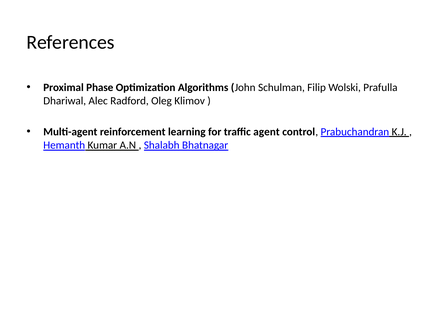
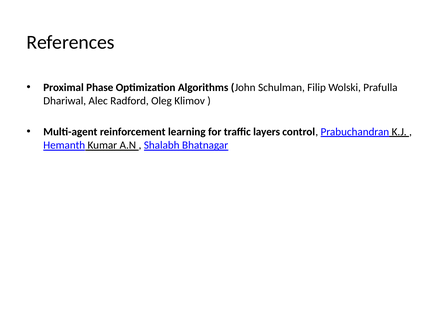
agent: agent -> layers
